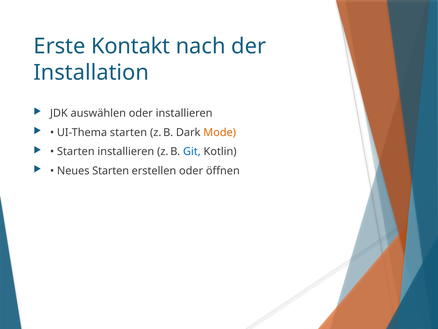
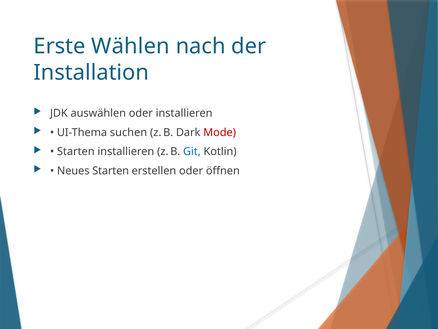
Kontakt: Kontakt -> Wählen
UI-Thema starten: starten -> suchen
Mode colour: orange -> red
